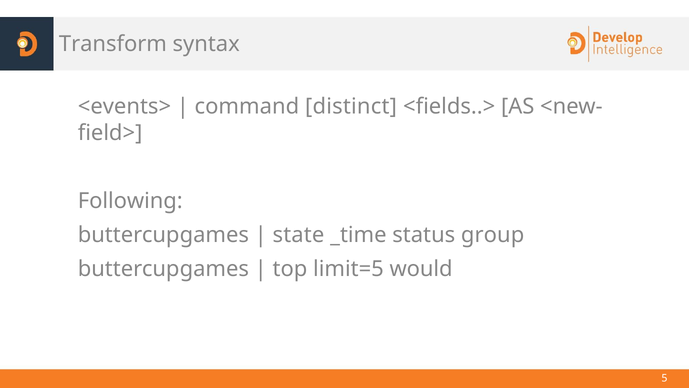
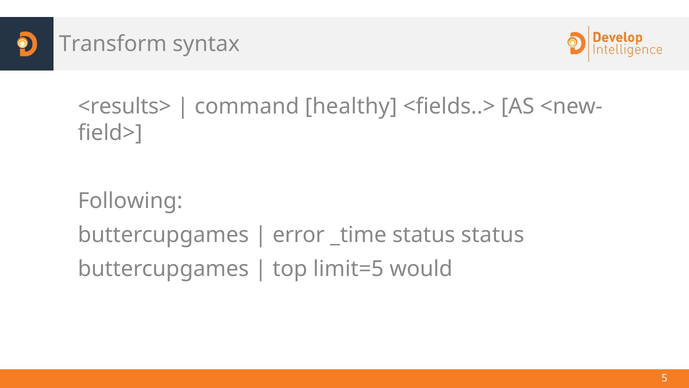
<events>: <events> -> <results>
distinct: distinct -> healthy
state: state -> error
status group: group -> status
